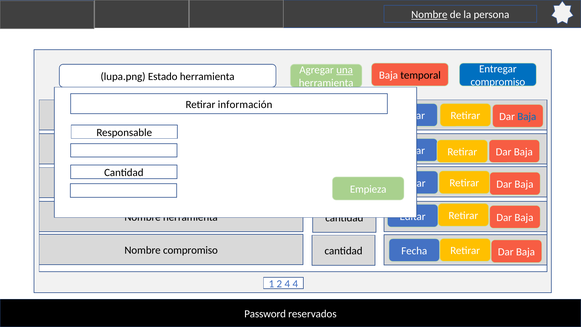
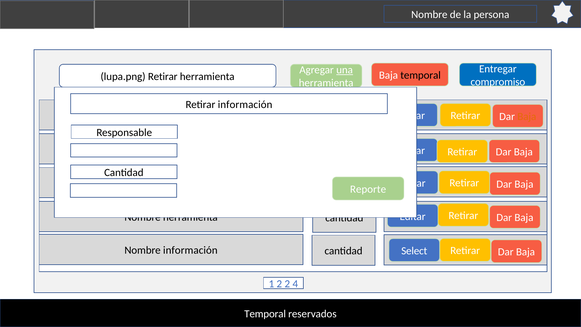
Nombre at (429, 15) underline: present -> none
lupa.png Estado: Estado -> Retirar
Baja at (527, 117) colour: blue -> orange
Empieza: Empieza -> Reporte
Nombre compromiso: compromiso -> información
Fecha: Fecha -> Select
2 4: 4 -> 2
Password at (265, 314): Password -> Temporal
